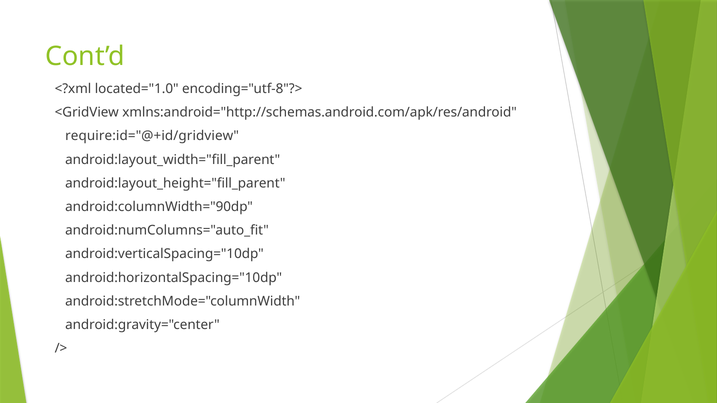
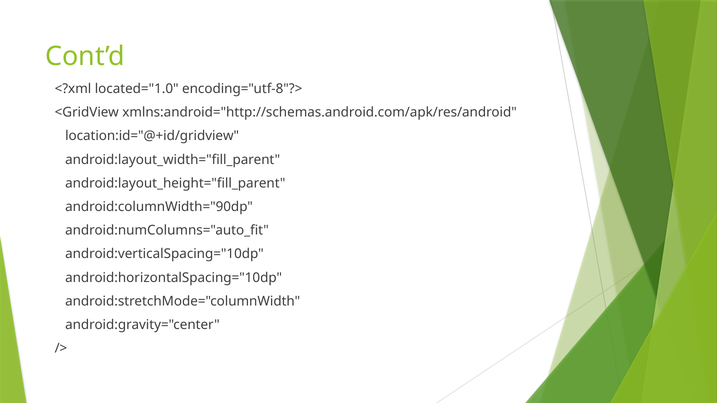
require:id="@+id/gridview: require:id="@+id/gridview -> location:id="@+id/gridview
